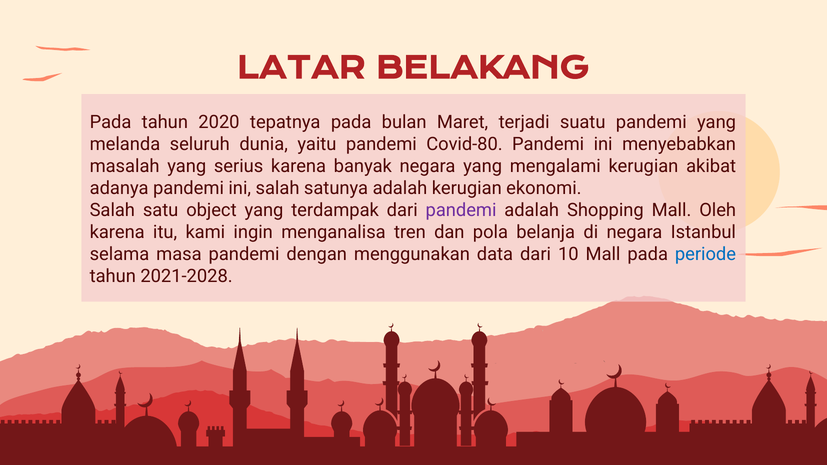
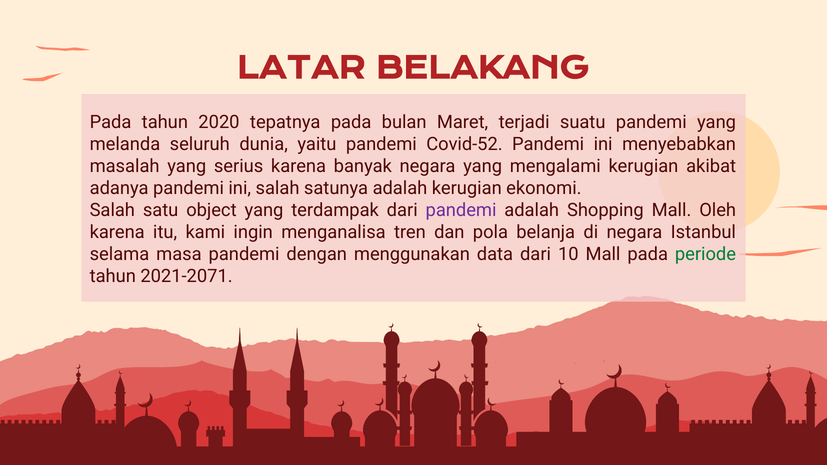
Covid-80: Covid-80 -> Covid-52
periode colour: blue -> green
2021-2028: 2021-2028 -> 2021-2071
